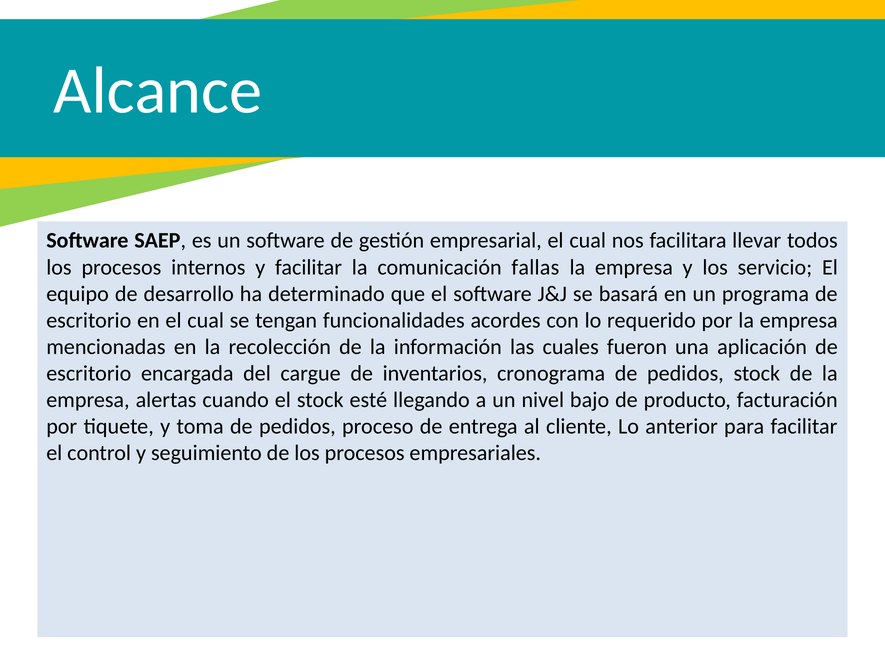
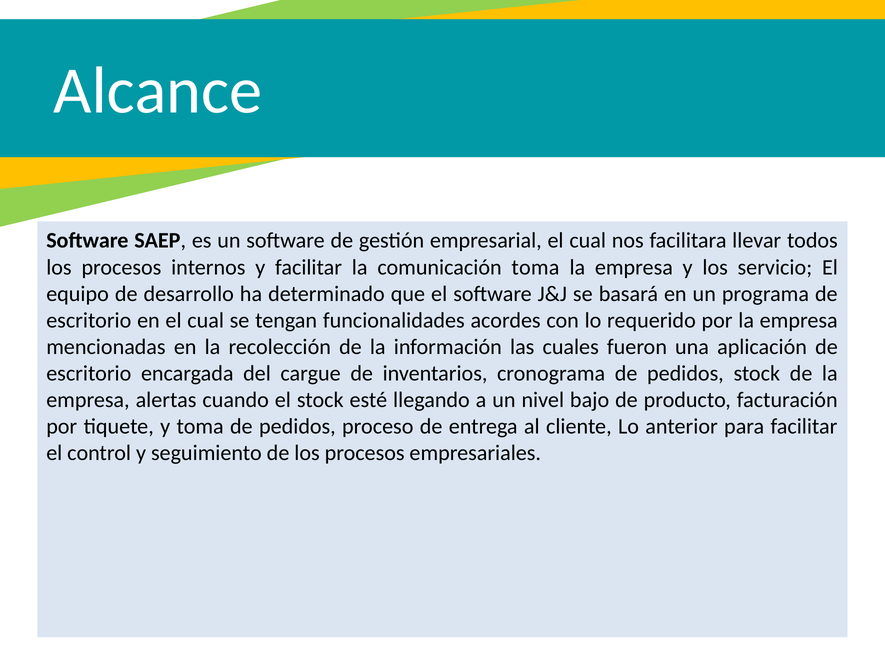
comunicación fallas: fallas -> toma
